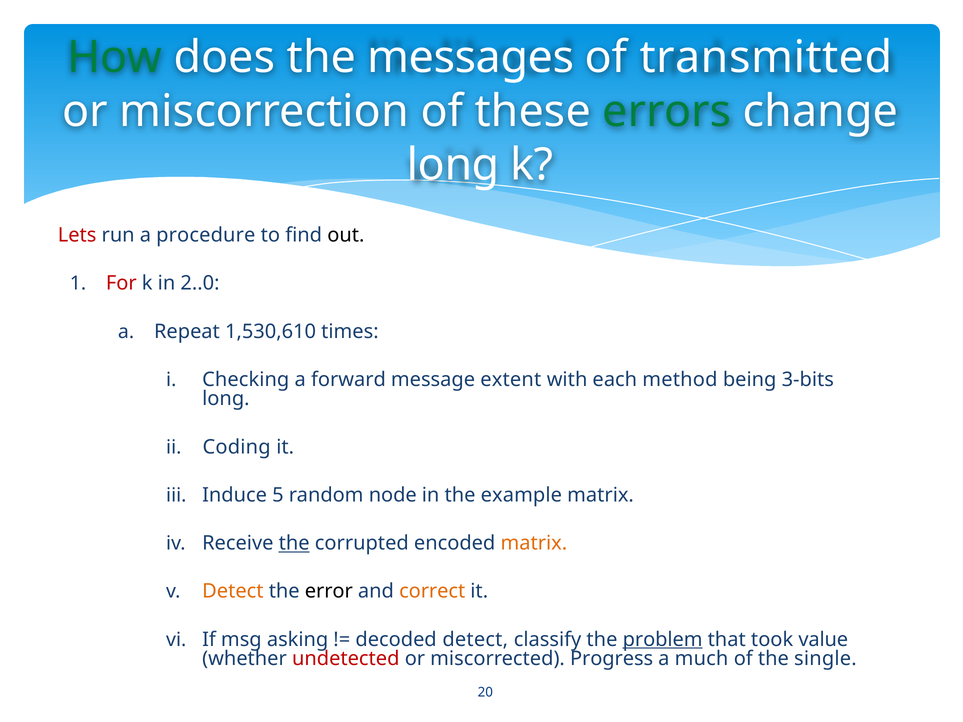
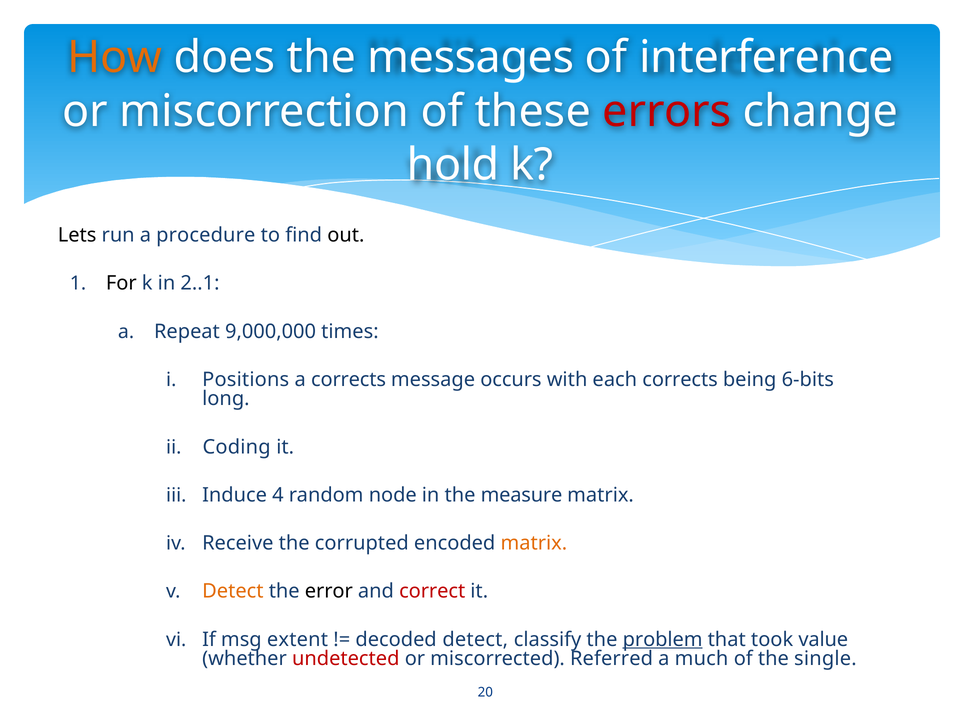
How colour: green -> orange
transmitted: transmitted -> interference
errors colour: green -> red
long at (453, 165): long -> hold
Lets colour: red -> black
For colour: red -> black
2..0: 2..0 -> 2..1
1,530,610: 1,530,610 -> 9,000,000
Checking: Checking -> Positions
a forward: forward -> corrects
extent: extent -> occurs
each method: method -> corrects
3-bits: 3-bits -> 6-bits
5: 5 -> 4
example: example -> measure
the at (294, 543) underline: present -> none
correct colour: orange -> red
asking: asking -> extent
Progress: Progress -> Referred
